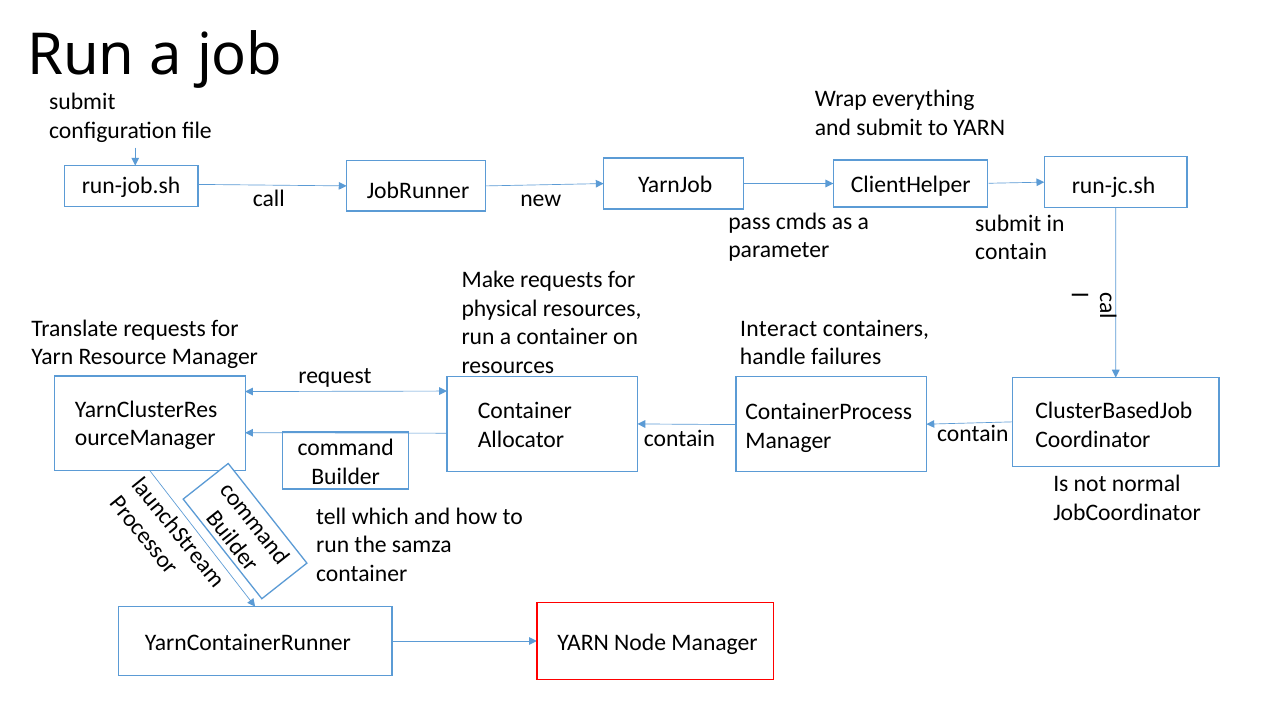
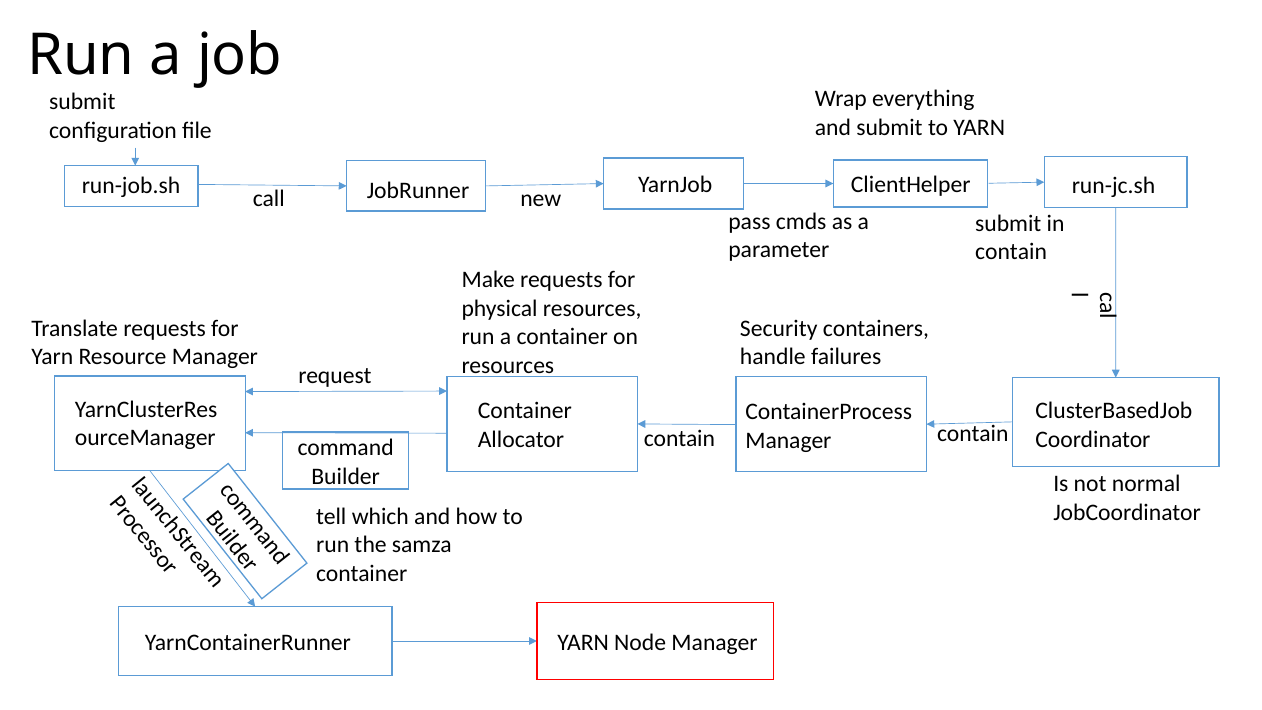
Interact: Interact -> Security
